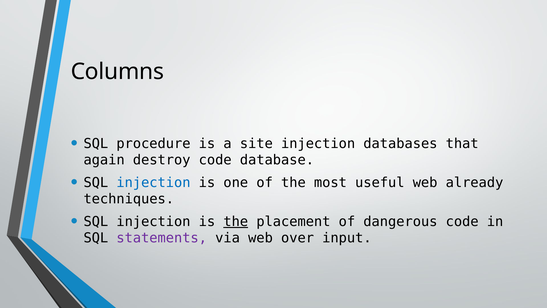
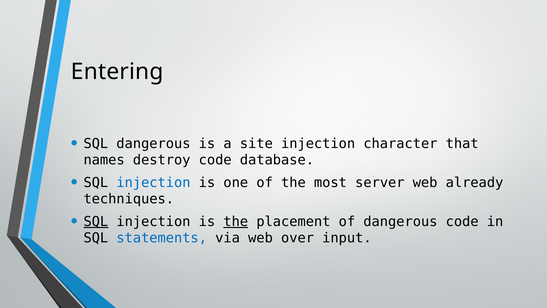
Columns: Columns -> Entering
SQL procedure: procedure -> dangerous
databases: databases -> character
again: again -> names
useful: useful -> server
SQL at (96, 221) underline: none -> present
statements colour: purple -> blue
